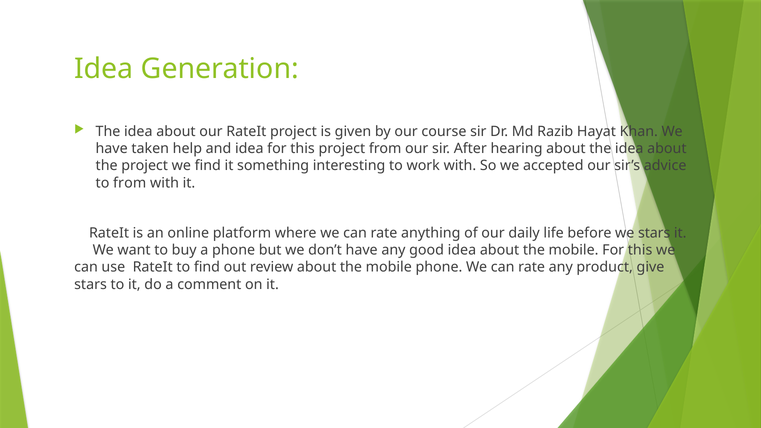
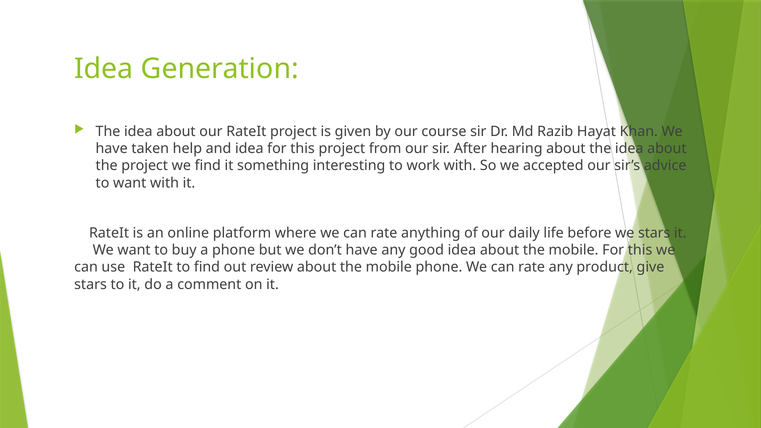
to from: from -> want
